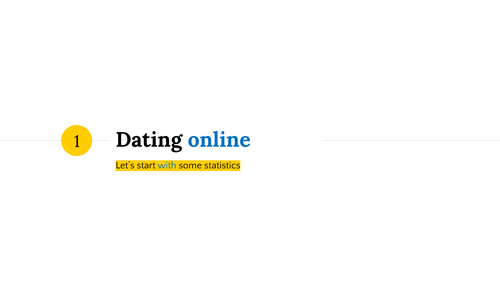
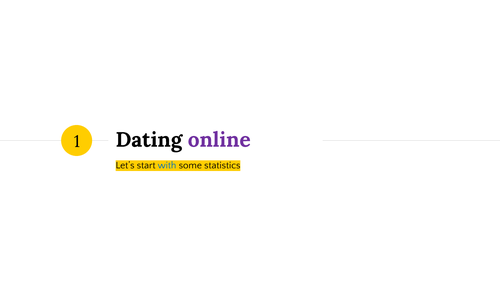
online colour: blue -> purple
